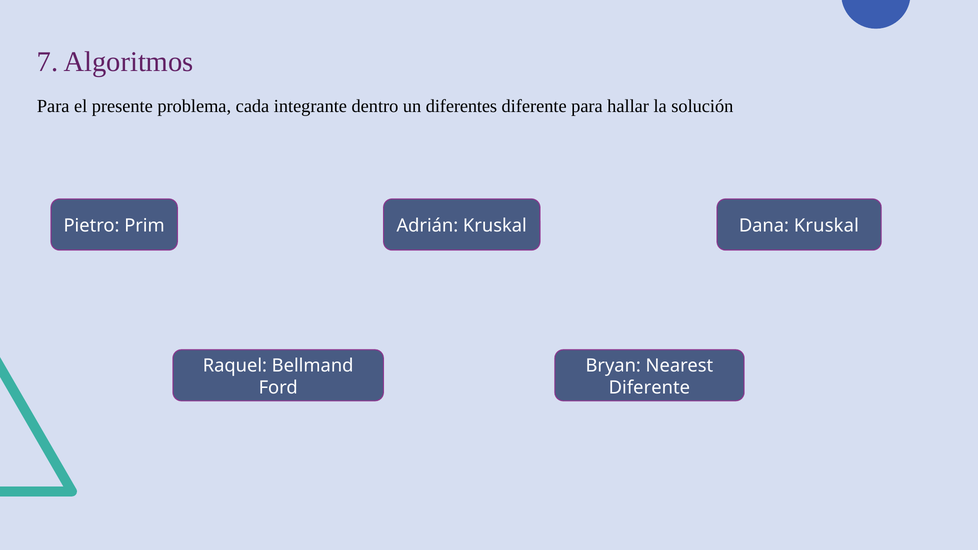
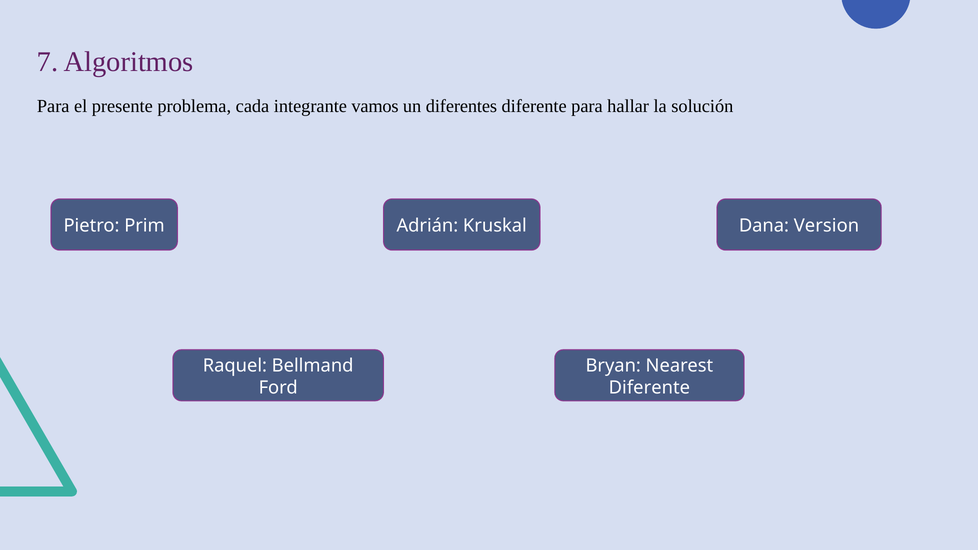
dentro: dentro -> vamos
Dana Kruskal: Kruskal -> Version
